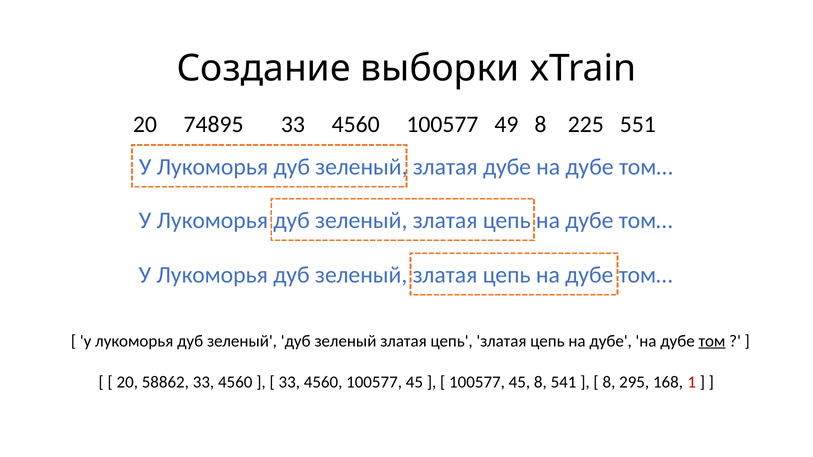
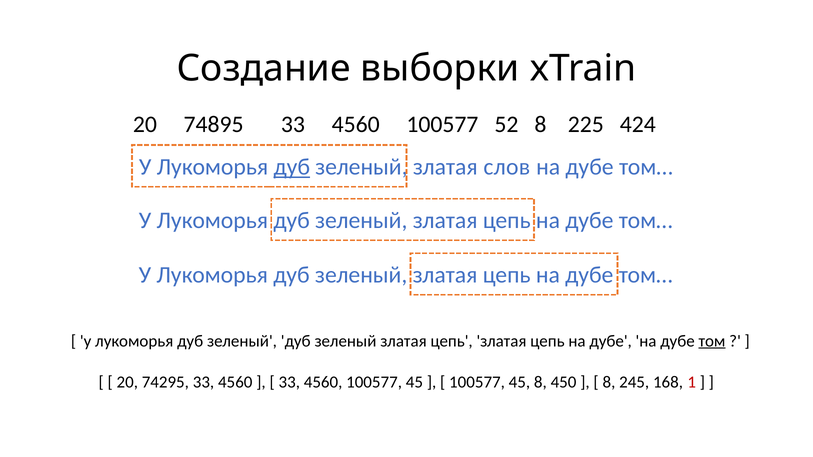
49: 49 -> 52
551: 551 -> 424
дуб at (292, 167) underline: none -> present
златая дубе: дубе -> слов
58862: 58862 -> 74295
541: 541 -> 450
295: 295 -> 245
